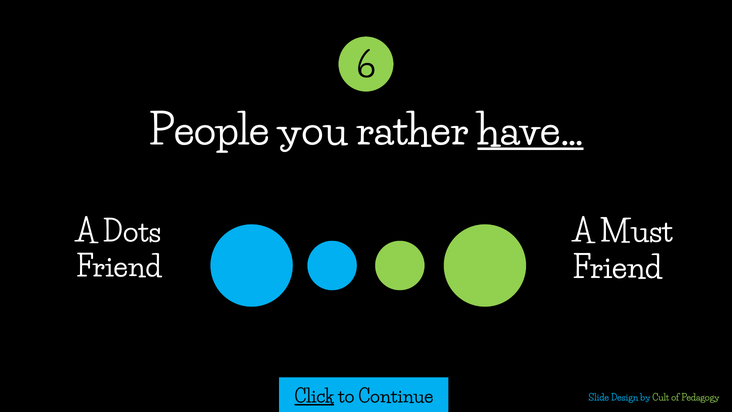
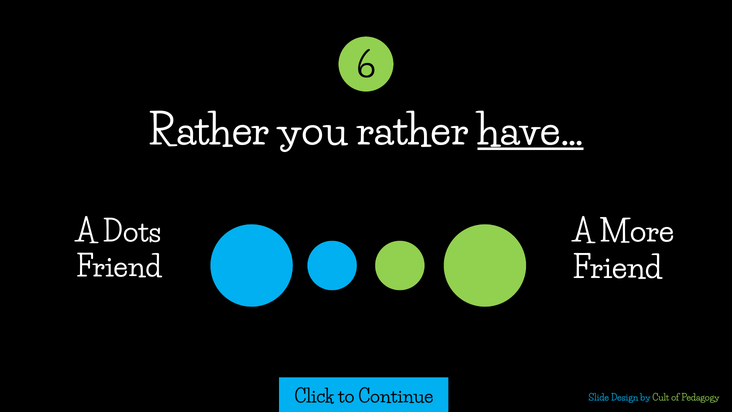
People at (209, 131): People -> Rather
Must: Must -> More
Click underline: present -> none
